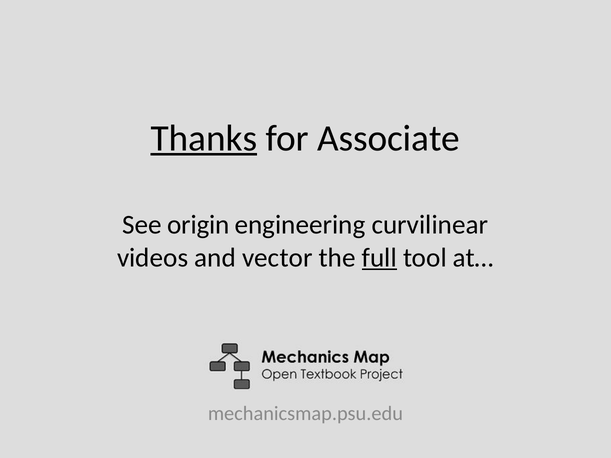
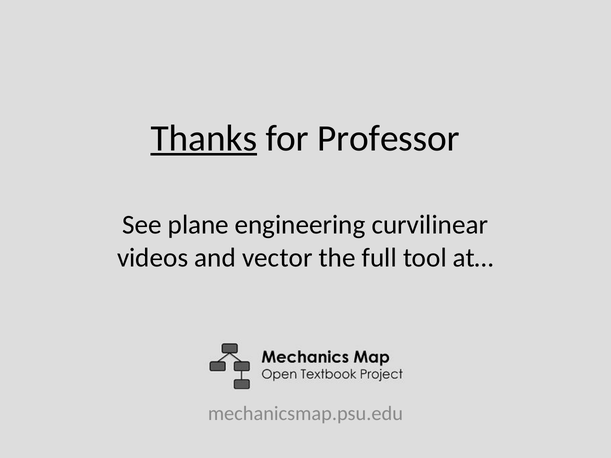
Associate: Associate -> Professor
origin: origin -> plane
full underline: present -> none
